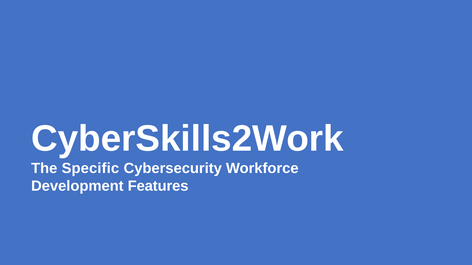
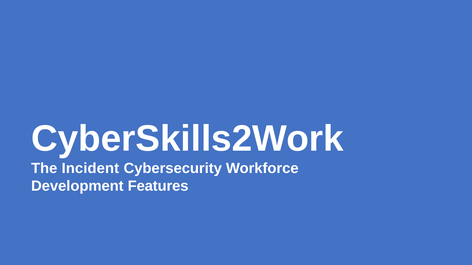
Specific: Specific -> Incident
